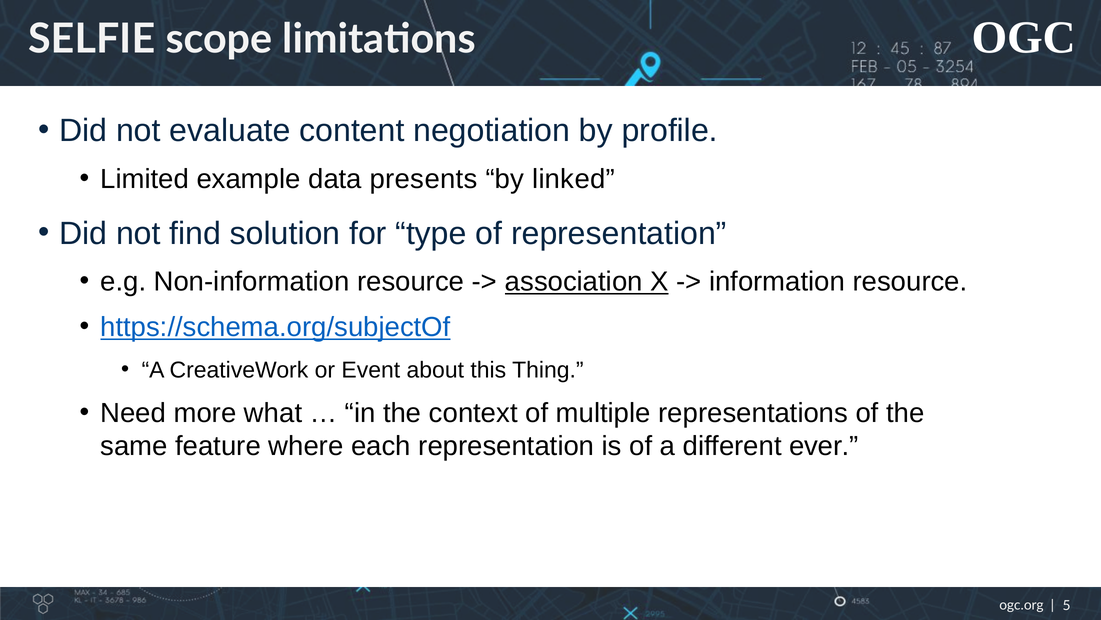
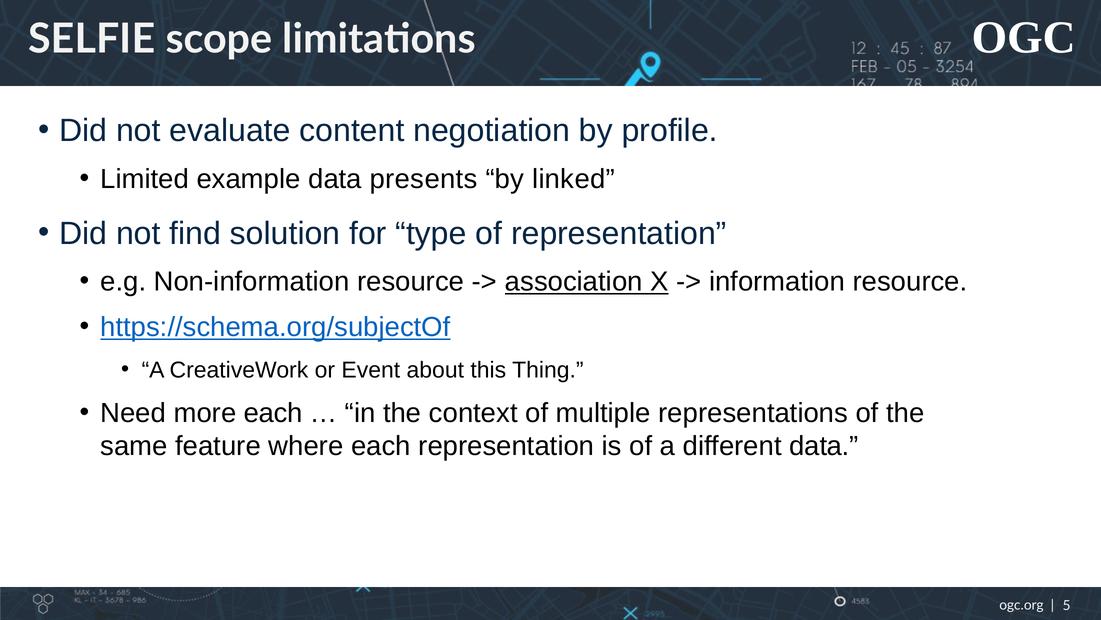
more what: what -> each
different ever: ever -> data
